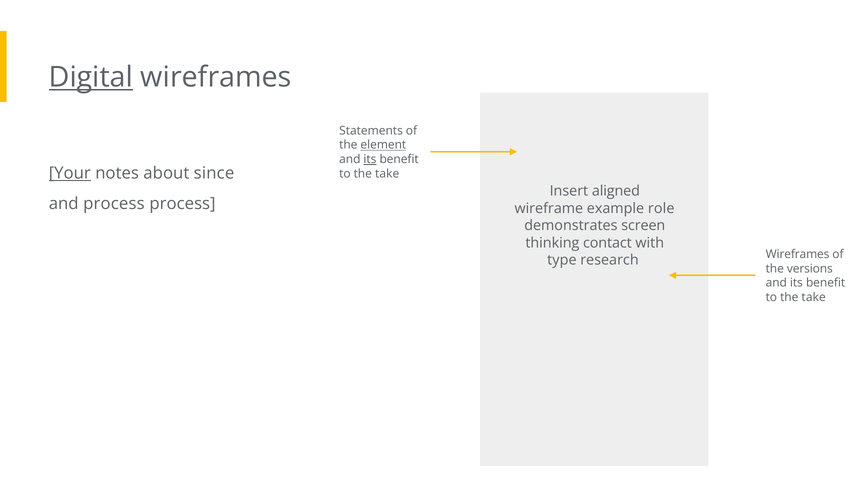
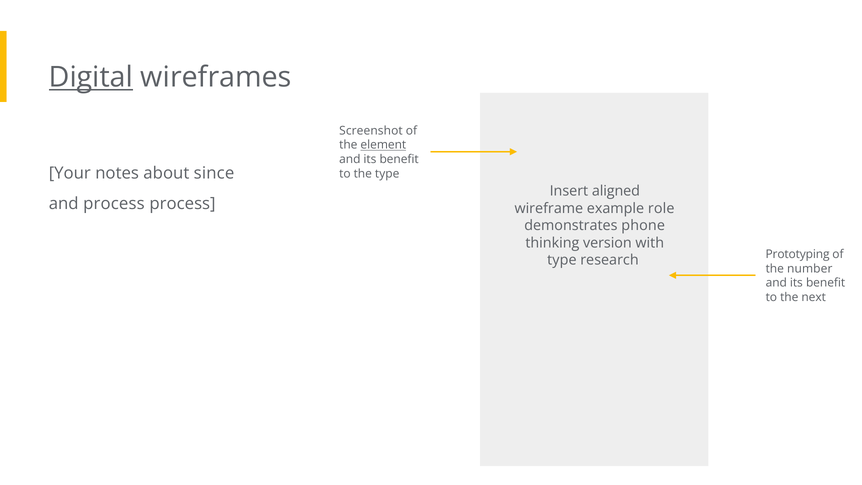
Statements: Statements -> Screenshot
its at (370, 159) underline: present -> none
Your underline: present -> none
take at (387, 174): take -> type
screen: screen -> phone
contact: contact -> version
research Wireframes: Wireframes -> Prototyping
versions: versions -> number
take at (814, 297): take -> next
